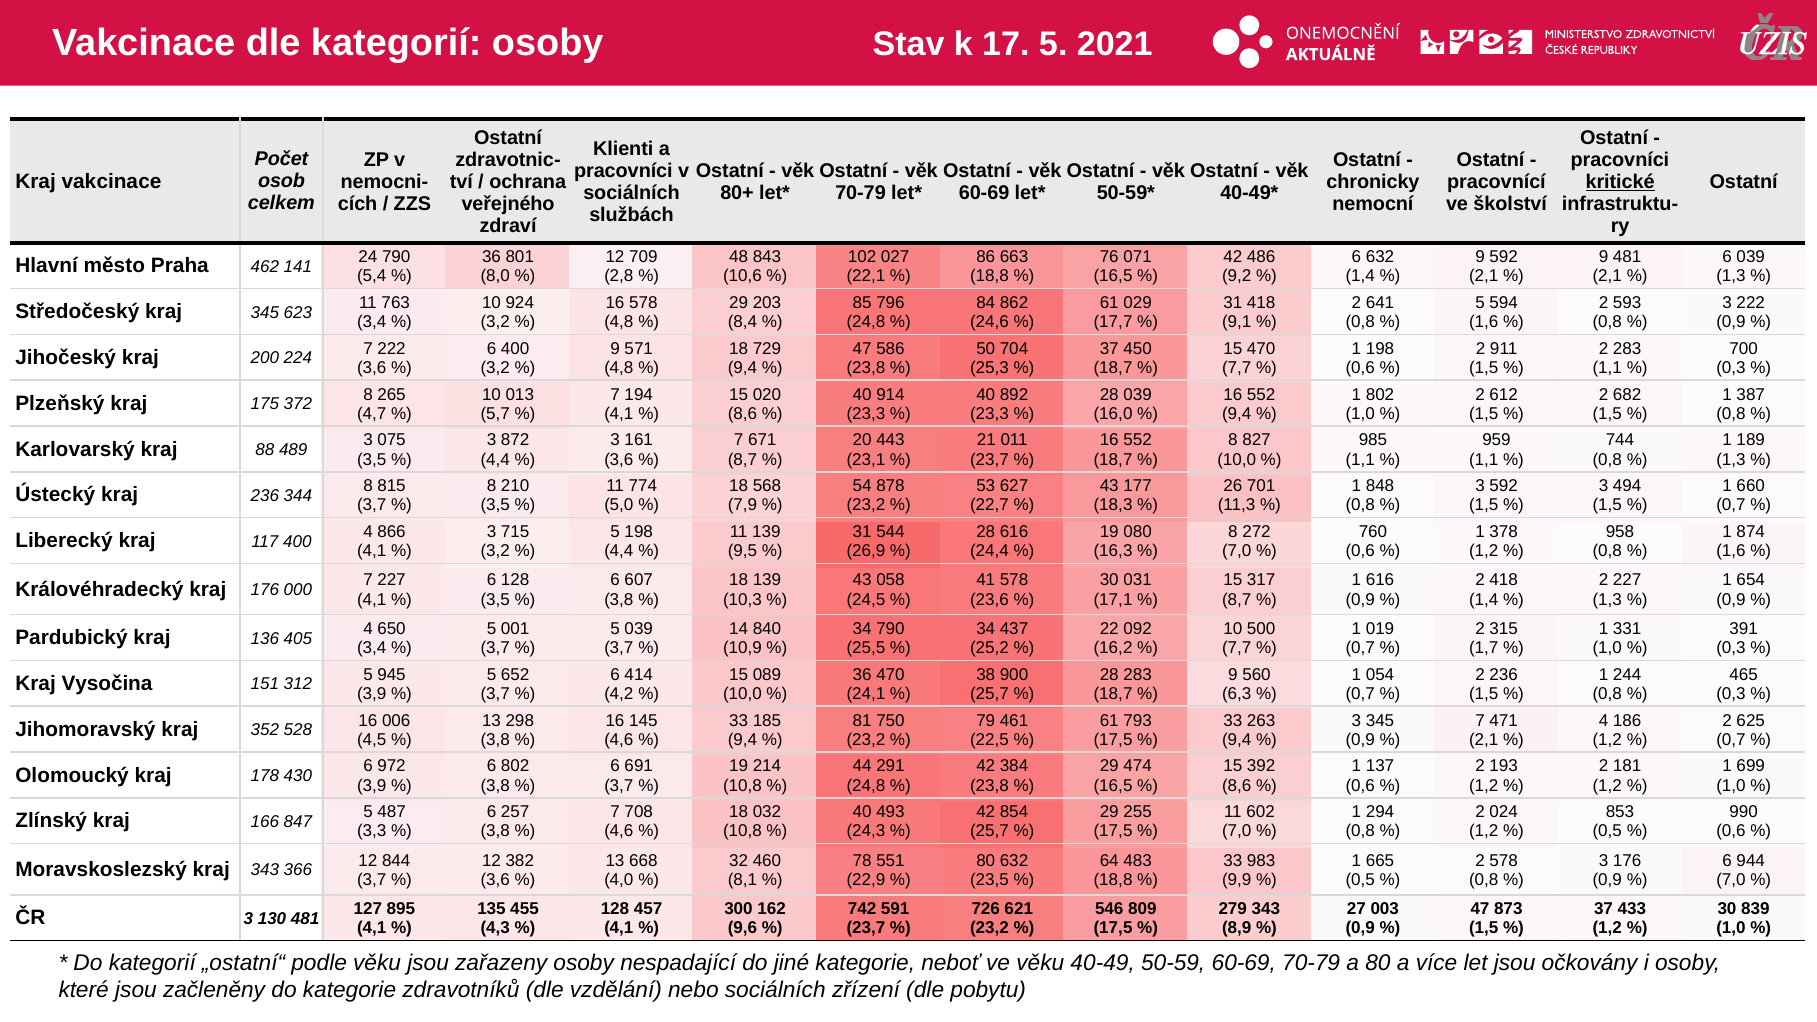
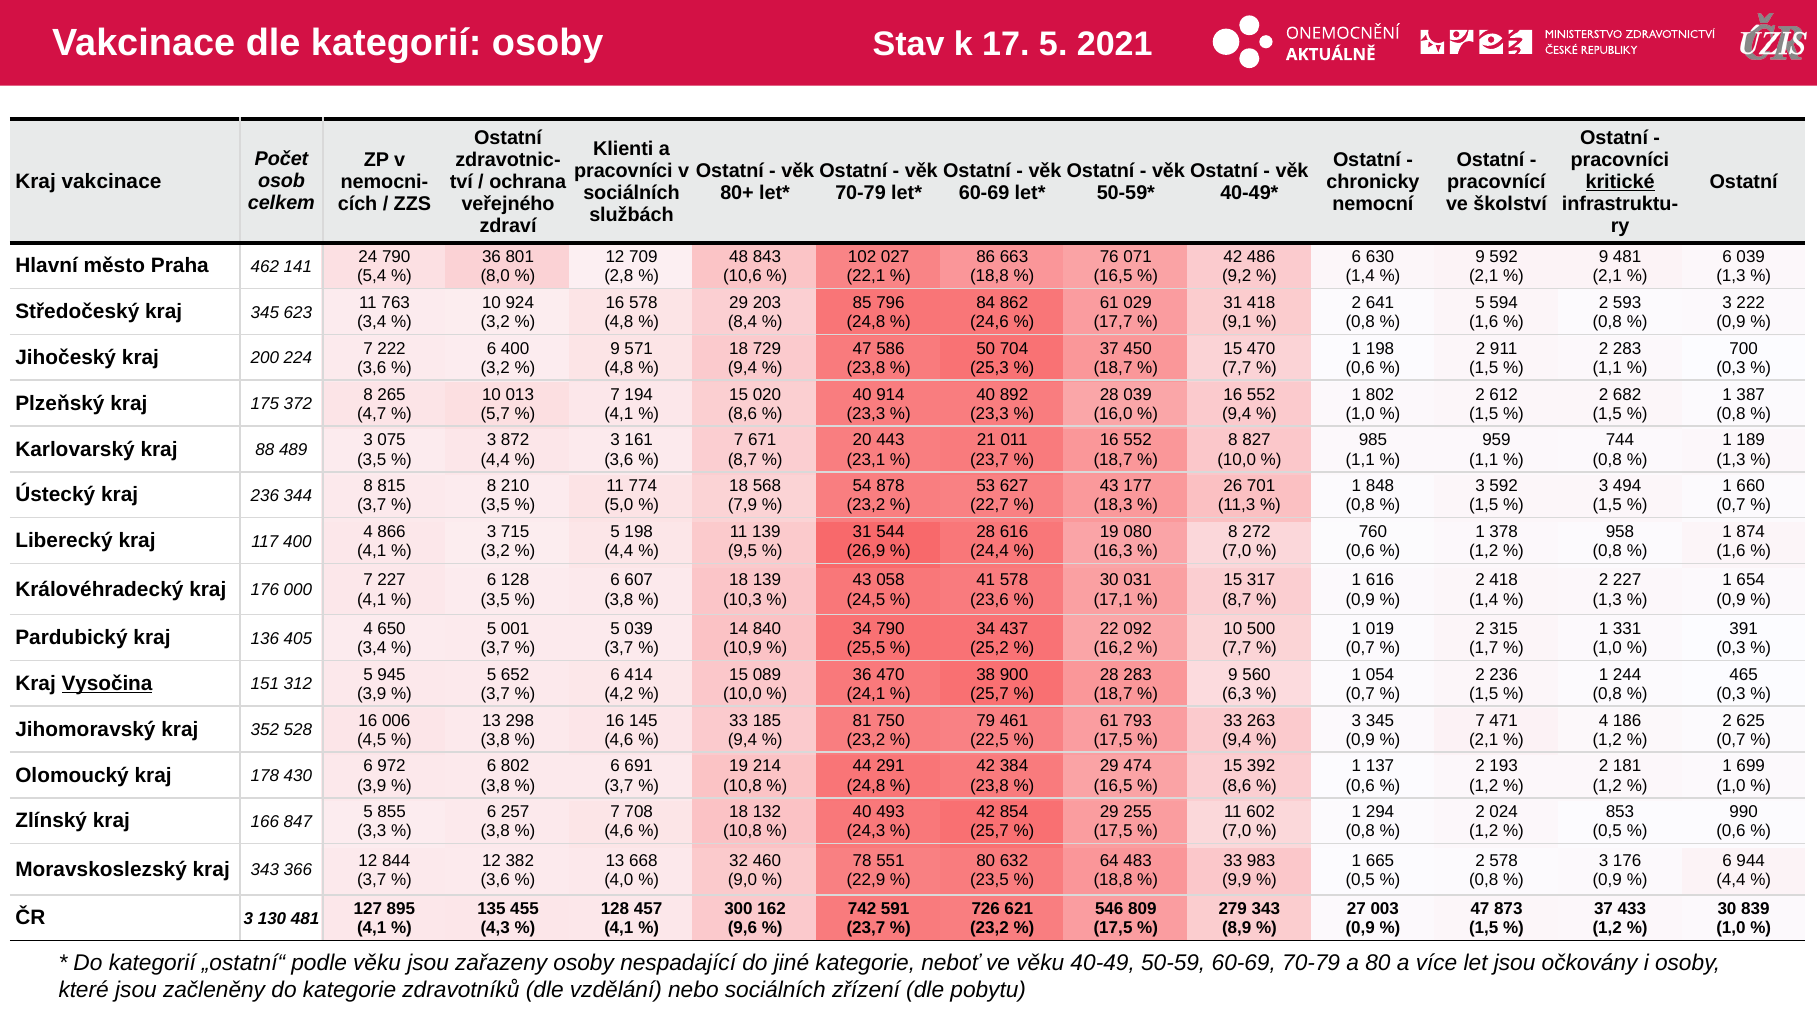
6 632: 632 -> 630
Vysočina underline: none -> present
487: 487 -> 855
032: 032 -> 132
8,1: 8,1 -> 9,0
7,0 at (1731, 880): 7,0 -> 4,4
